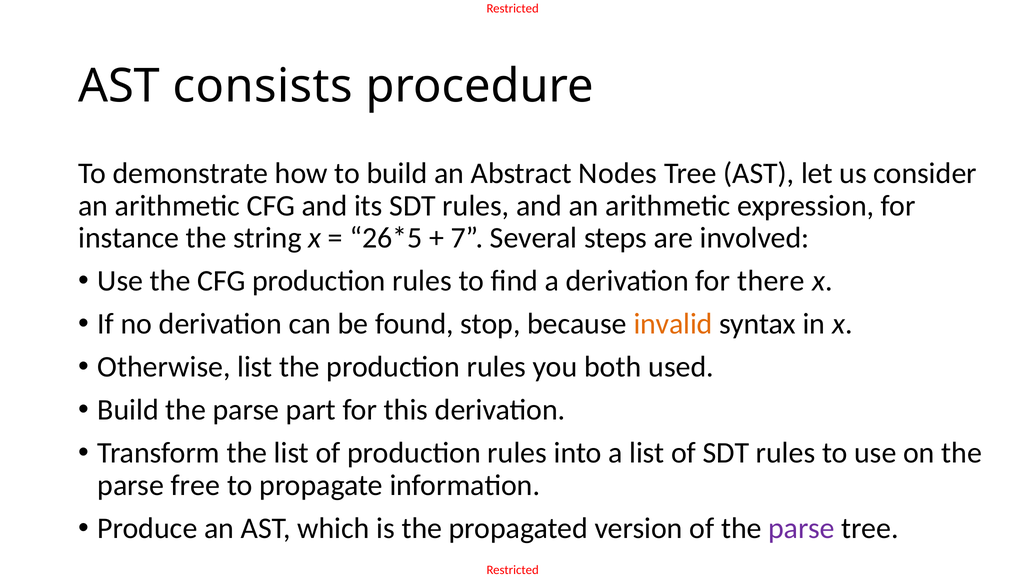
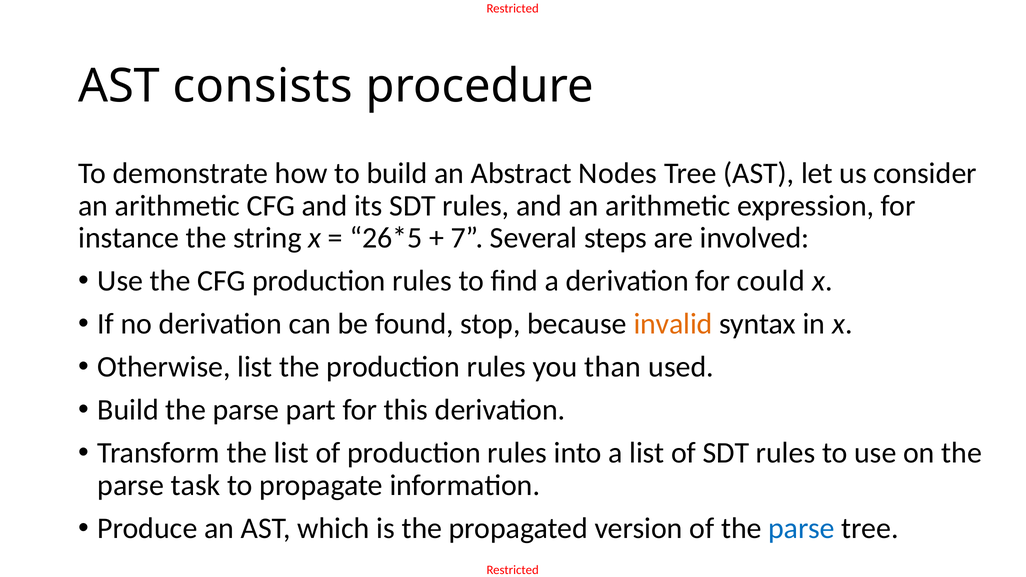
there: there -> could
both: both -> than
free: free -> task
parse at (802, 529) colour: purple -> blue
